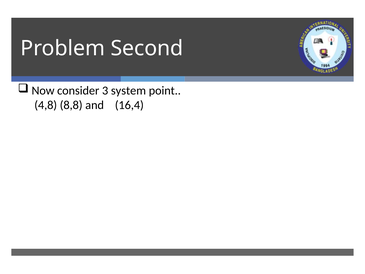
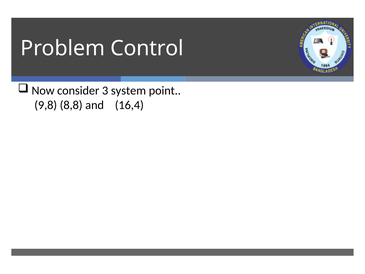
Second: Second -> Control
4,8: 4,8 -> 9,8
